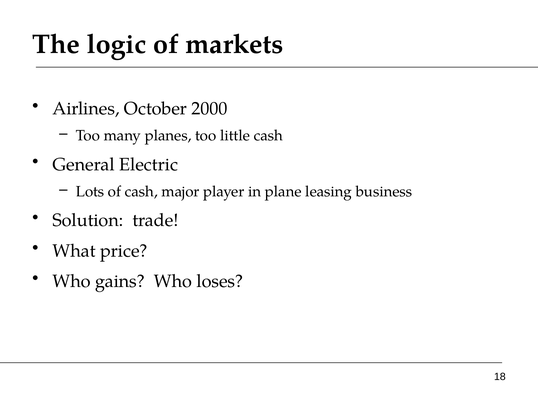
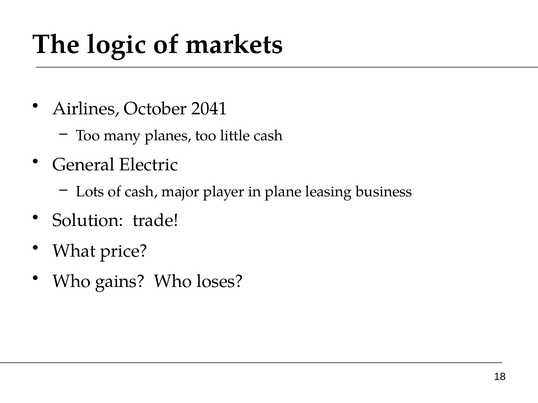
2000: 2000 -> 2041
